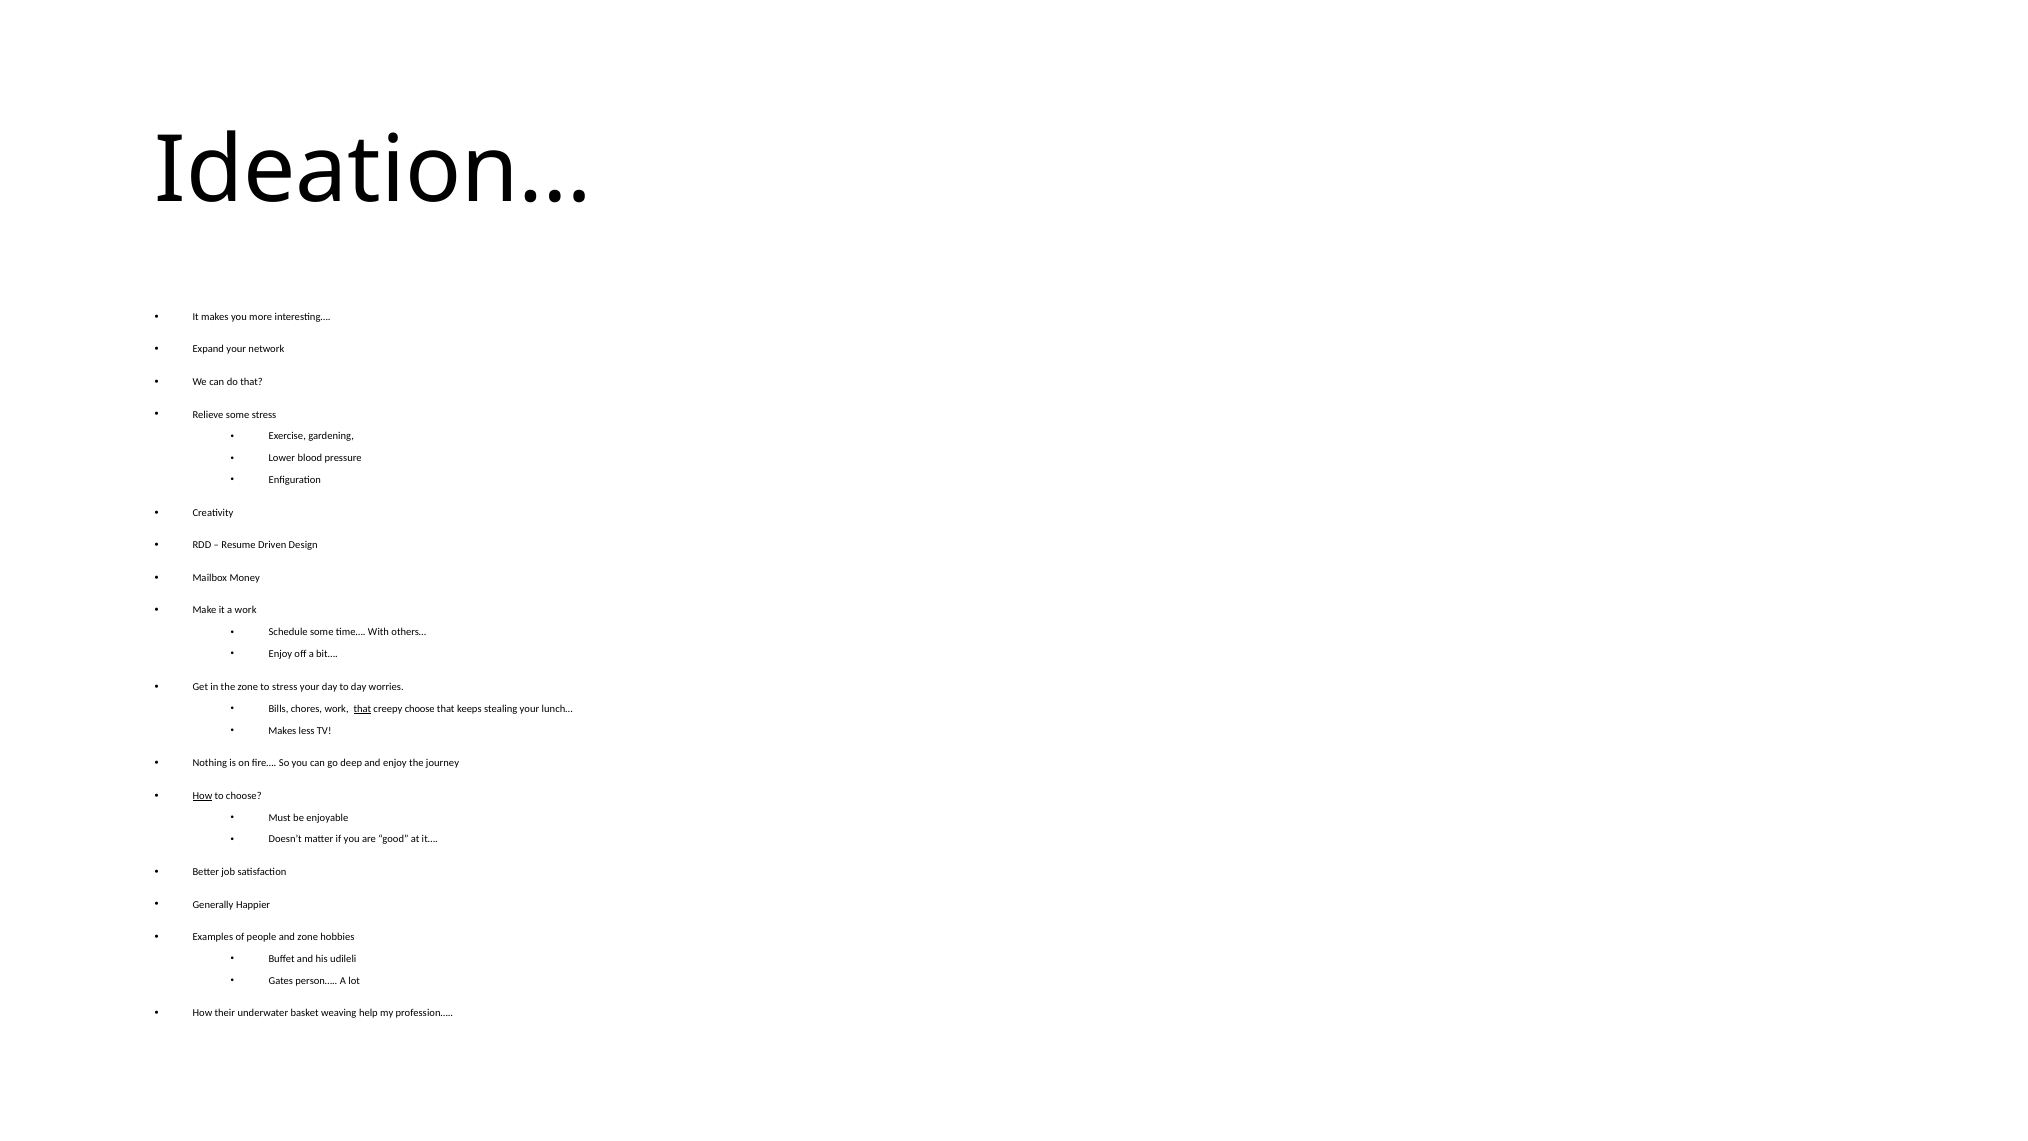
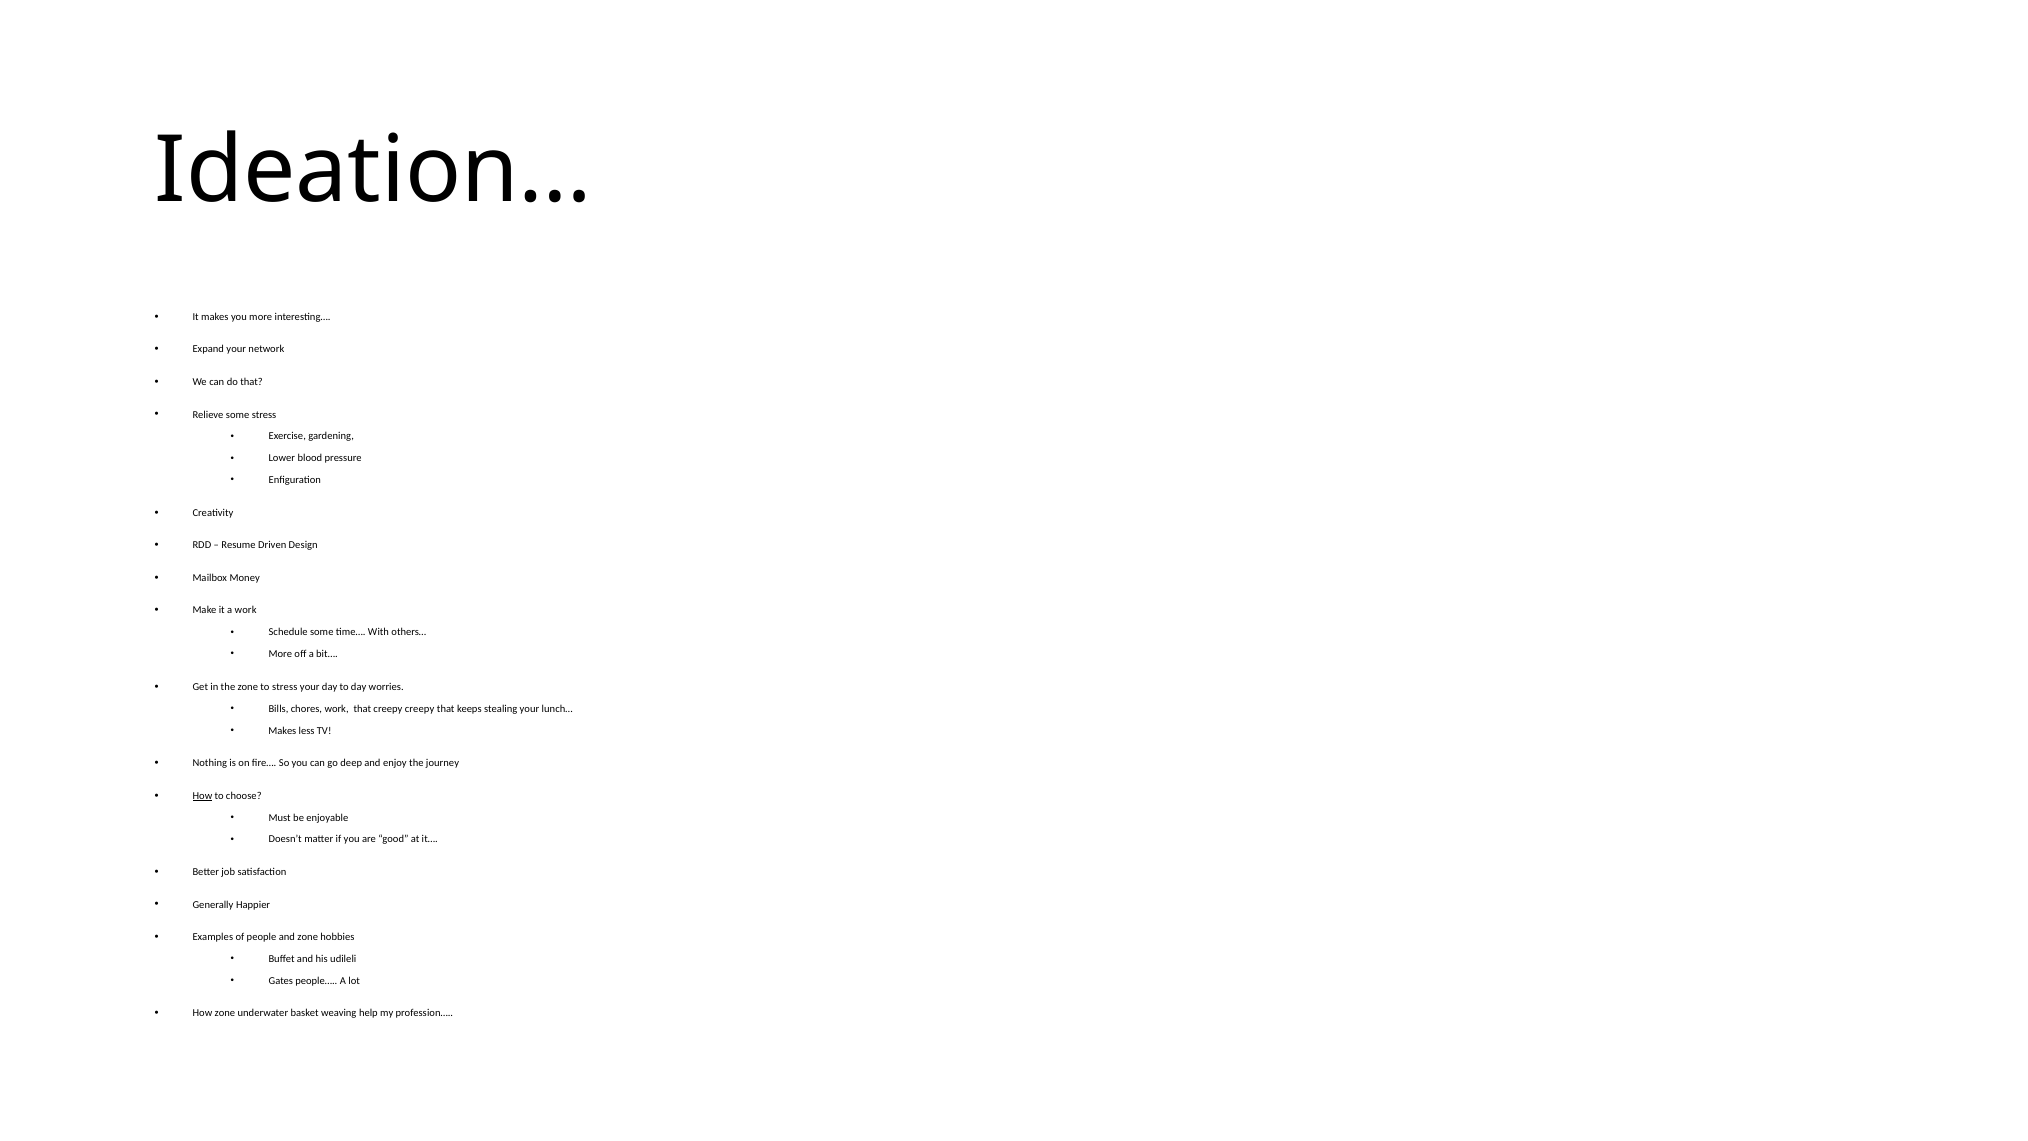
Enjoy at (280, 654): Enjoy -> More
that at (362, 709) underline: present -> none
creepy choose: choose -> creepy
person…: person… -> people…
How their: their -> zone
